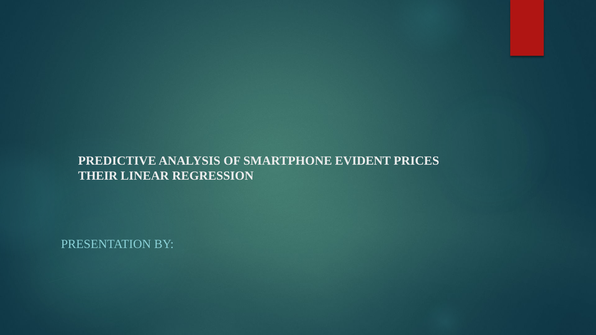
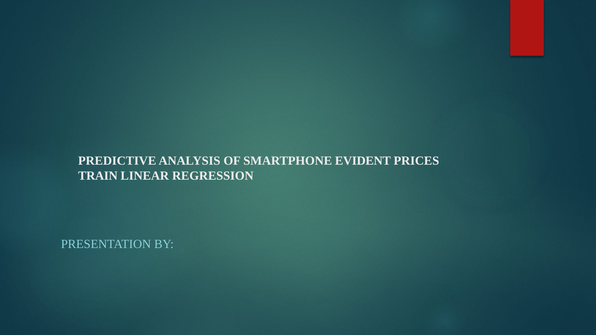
THEIR: THEIR -> TRAIN
